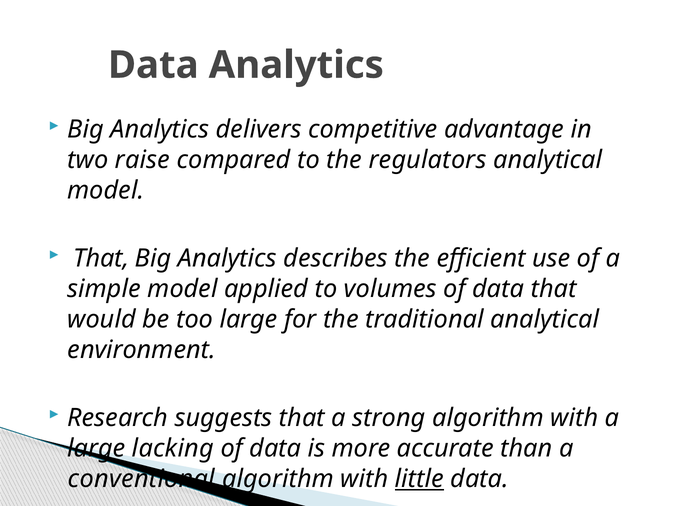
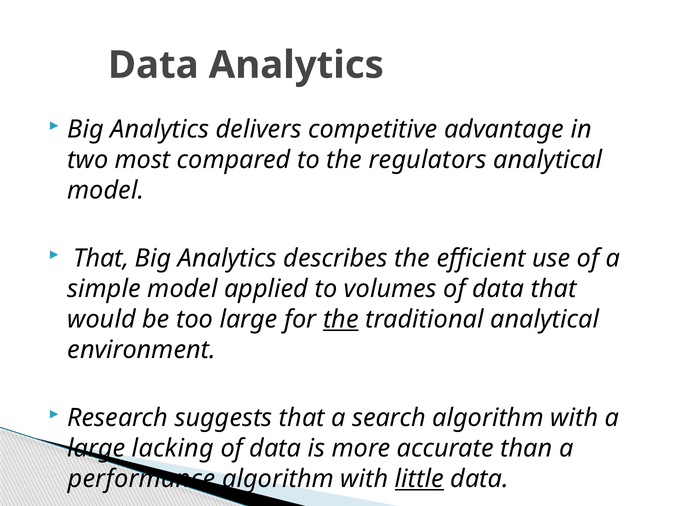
raise: raise -> most
the at (341, 320) underline: none -> present
strong: strong -> search
conventional: conventional -> performance
